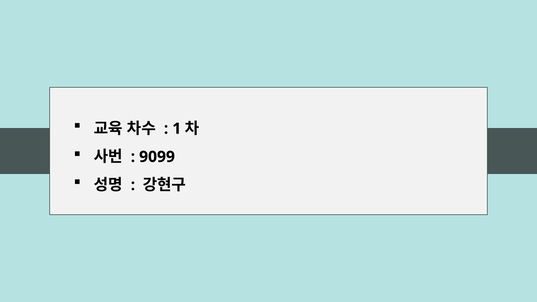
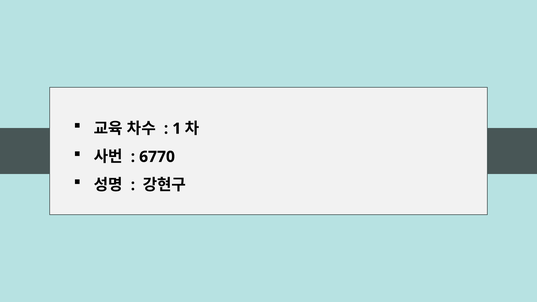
9099: 9099 -> 6770
